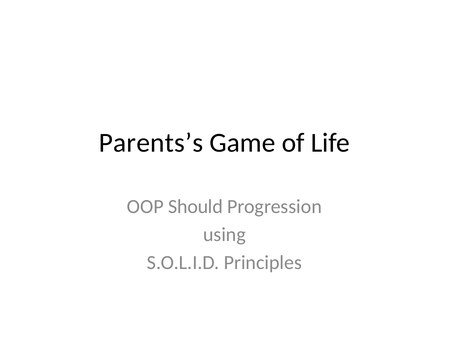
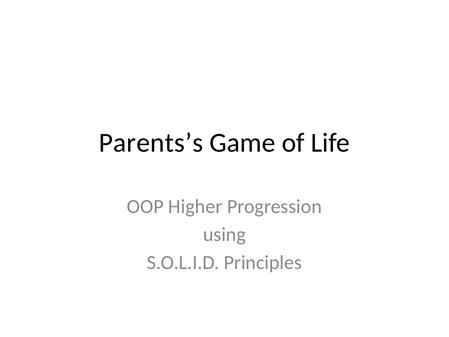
Should: Should -> Higher
